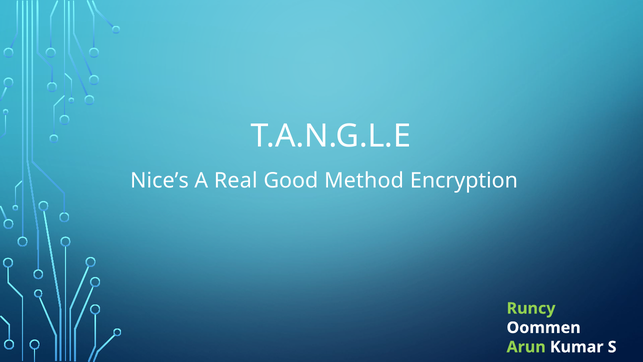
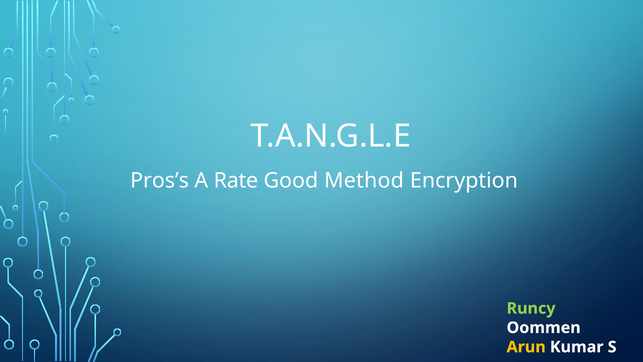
Nice’s: Nice’s -> Pros’s
Real: Real -> Rate
Arun colour: light green -> yellow
